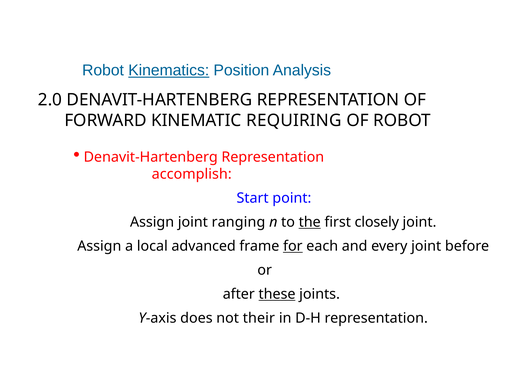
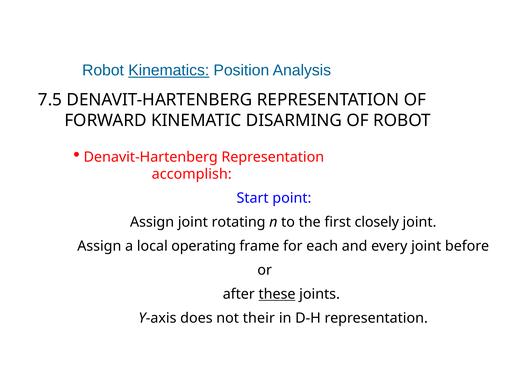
2.0: 2.0 -> 7.5
REQUIRING: REQUIRING -> DISARMING
ranging: ranging -> rotating
the underline: present -> none
advanced: advanced -> operating
for underline: present -> none
